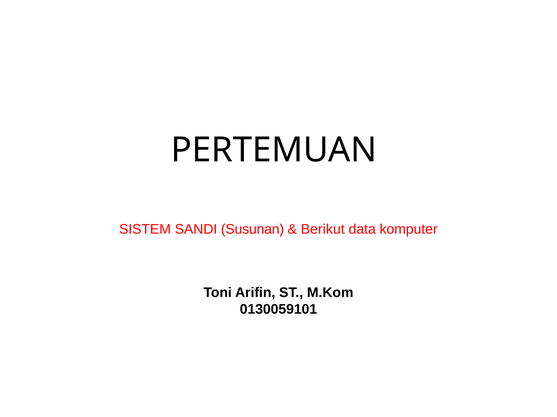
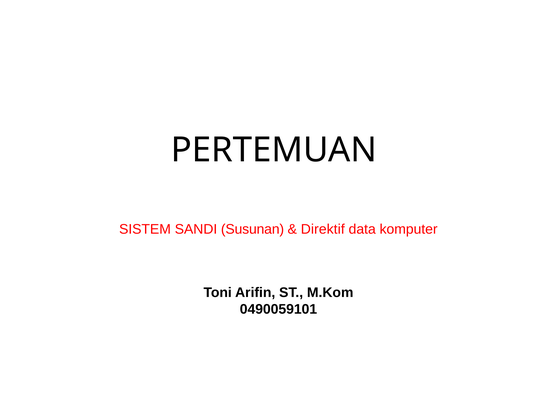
Berikut: Berikut -> Direktif
0130059101: 0130059101 -> 0490059101
